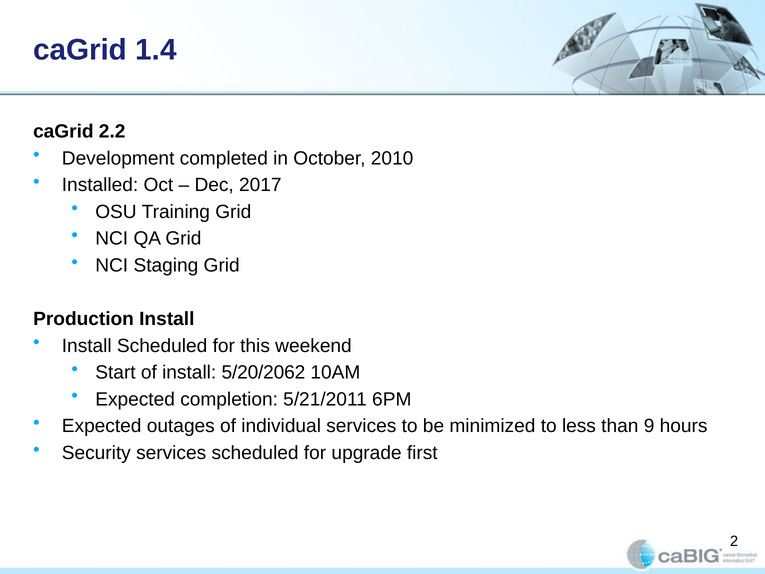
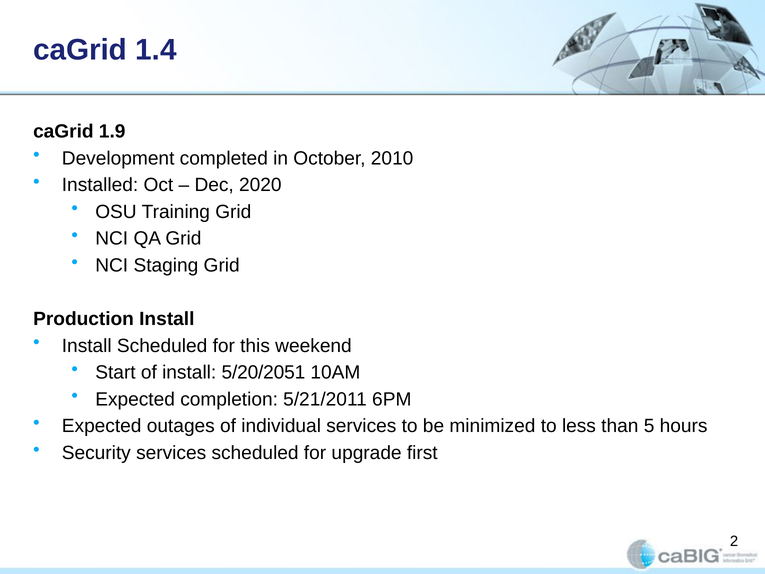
2.2: 2.2 -> 1.9
2017: 2017 -> 2020
5/20/2062: 5/20/2062 -> 5/20/2051
9: 9 -> 5
